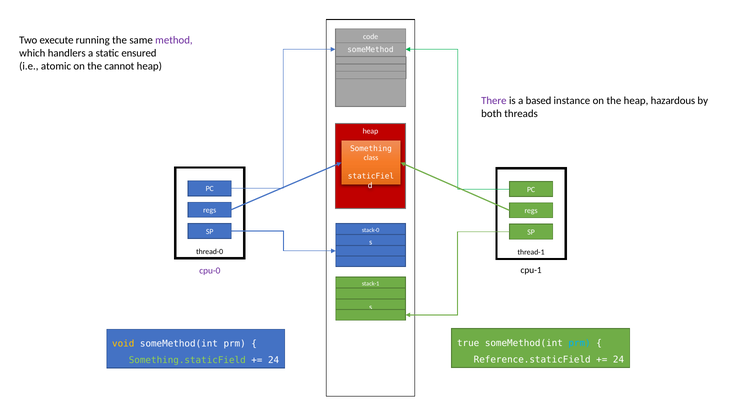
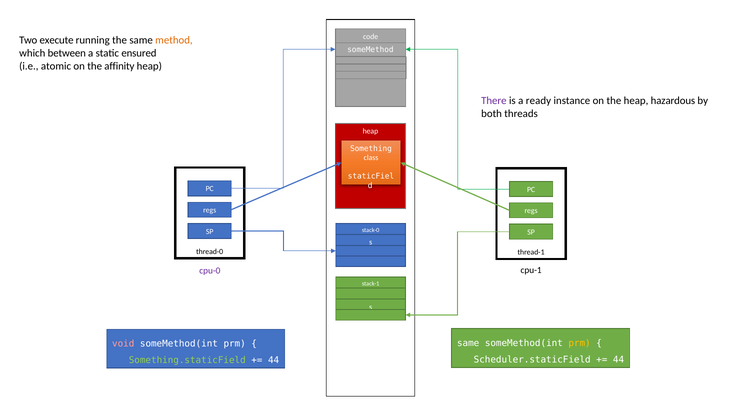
method colour: purple -> orange
handlers: handlers -> between
cannot: cannot -> affinity
based: based -> ready
true at (468, 343): true -> same
prm at (580, 343) colour: light blue -> yellow
void colour: yellow -> pink
Reference.staticField: Reference.staticField -> Scheduler.staticField
24 at (619, 360): 24 -> 44
24 at (274, 360): 24 -> 44
